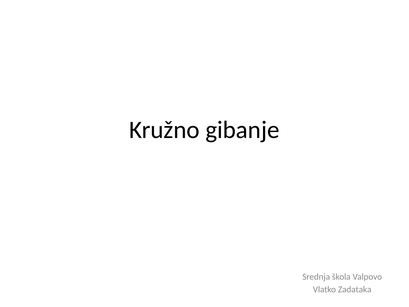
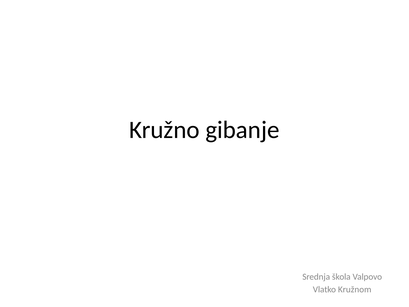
Zadataka: Zadataka -> Kružnom
